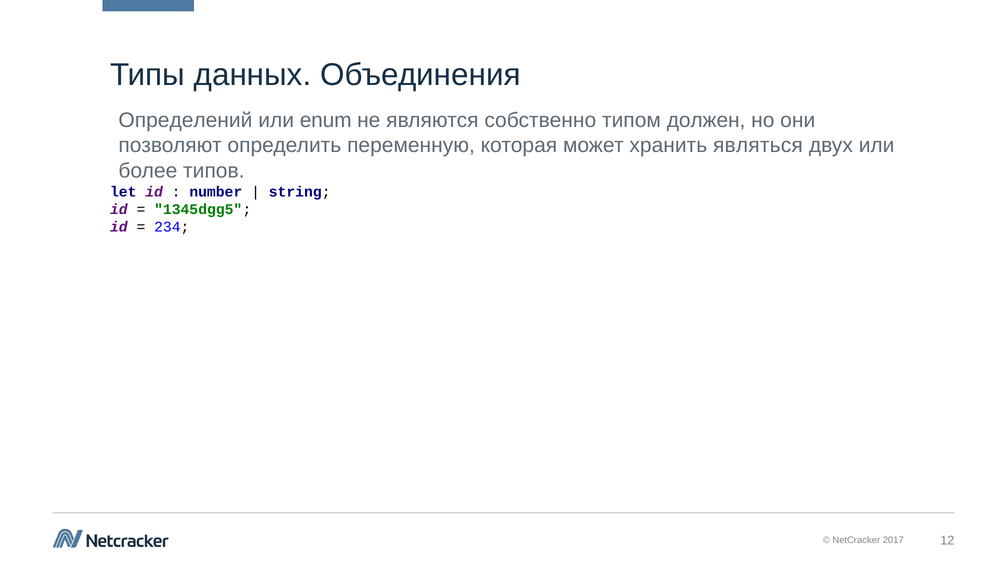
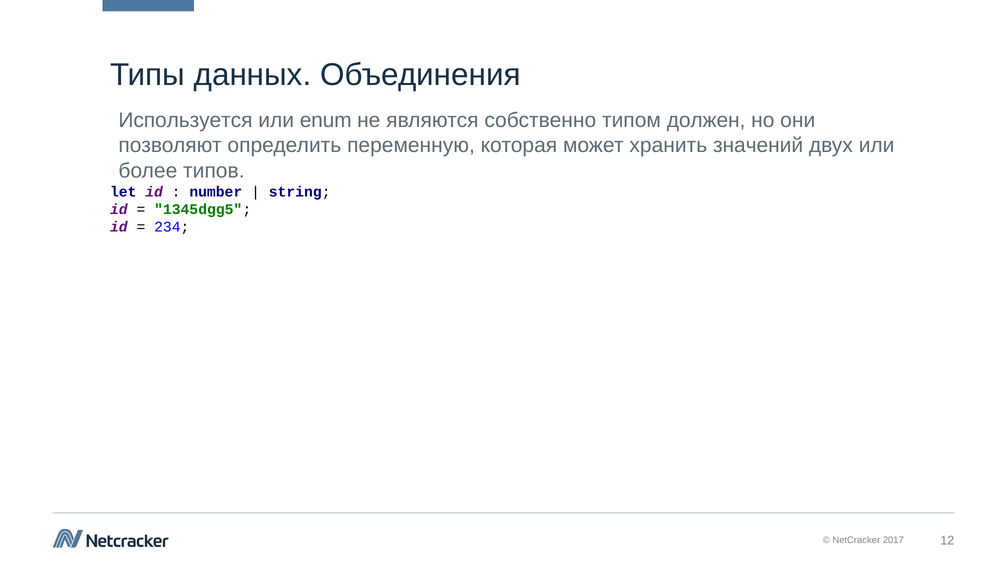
Определений: Определений -> Используется
являться: являться -> значений
